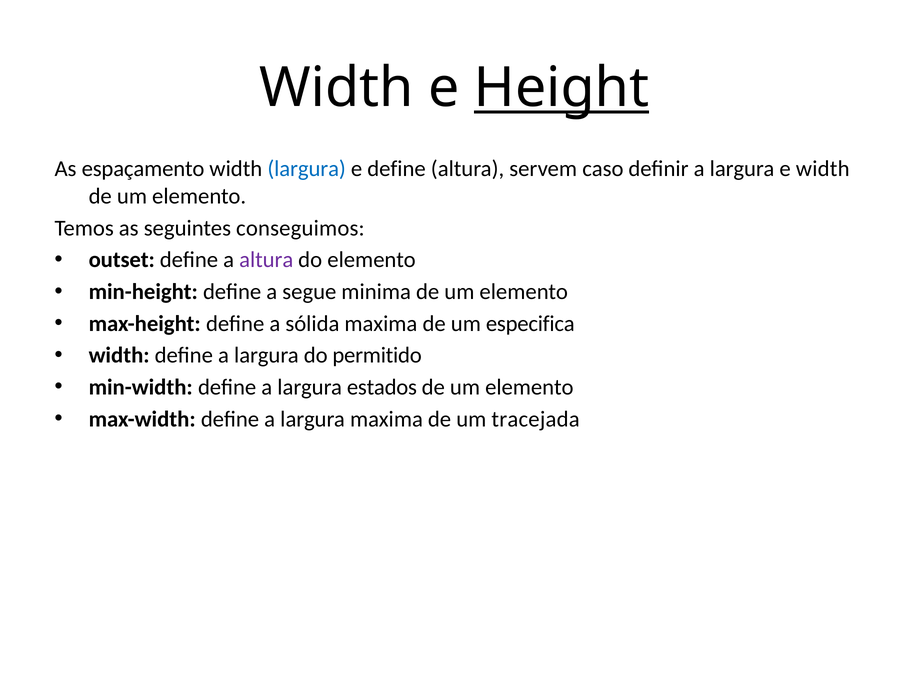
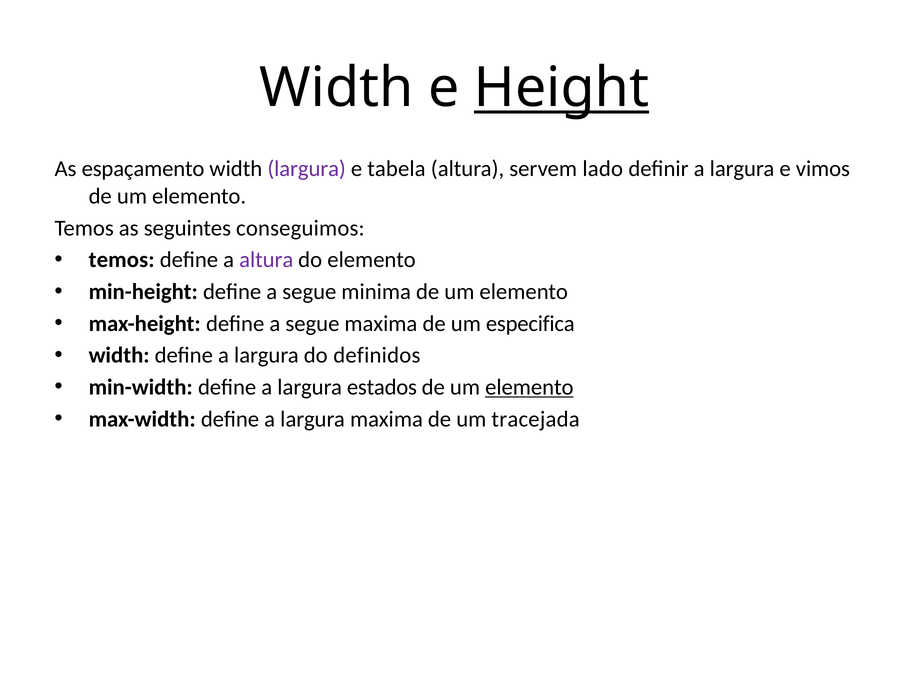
largura at (307, 169) colour: blue -> purple
e define: define -> tabela
caso: caso -> lado
e width: width -> vimos
outset at (122, 260): outset -> temos
max-height define a sólida: sólida -> segue
permitido: permitido -> definidos
elemento at (529, 387) underline: none -> present
